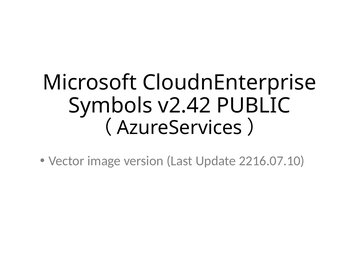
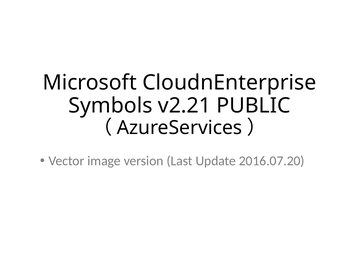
v2.42: v2.42 -> v2.21
2216.07.10: 2216.07.10 -> 2016.07.20
